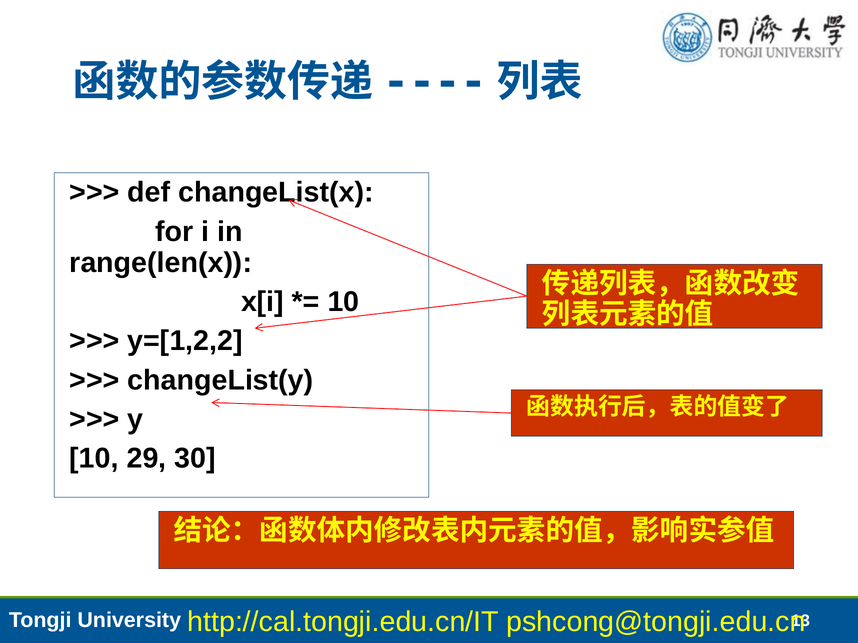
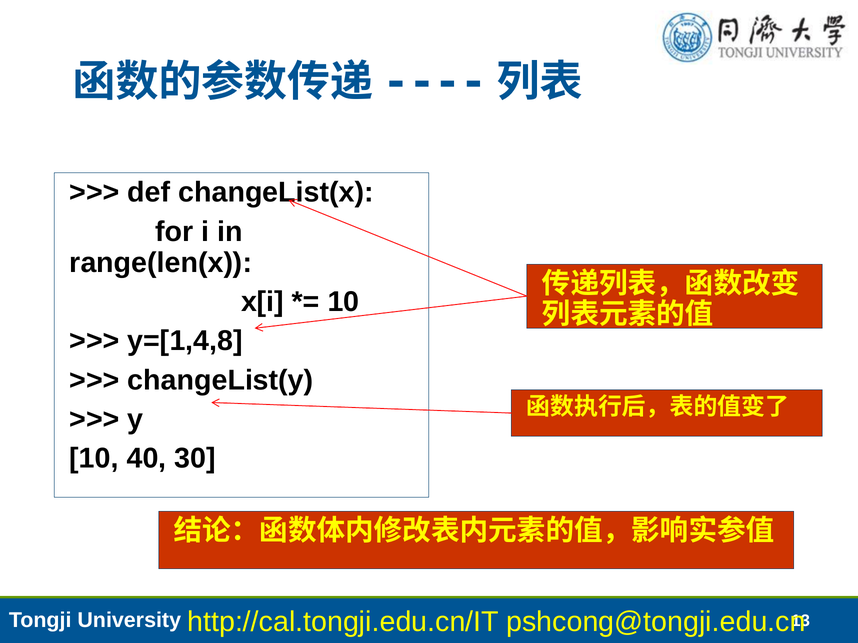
y=[1,2,2: y=[1,2,2 -> y=[1,4,8
29: 29 -> 40
